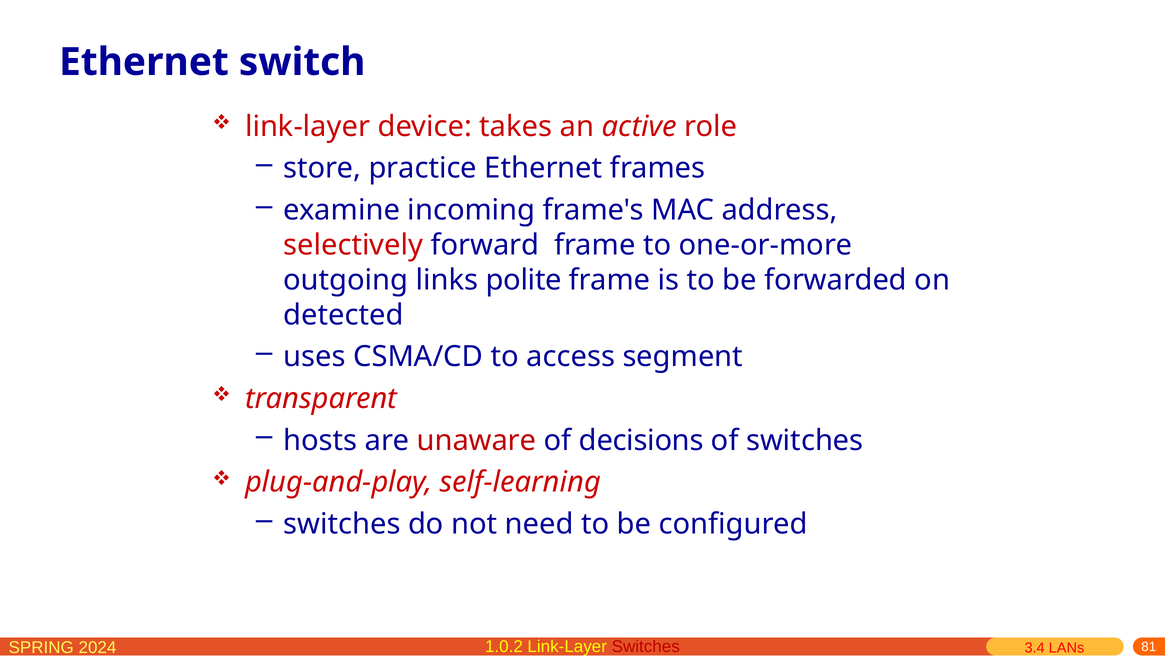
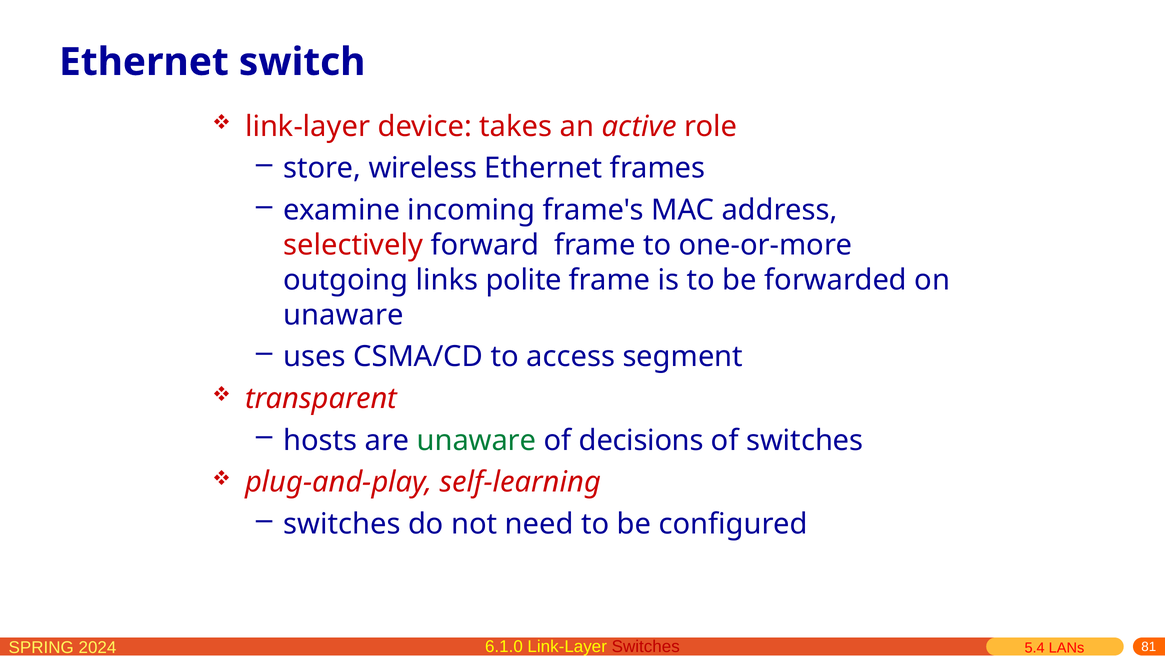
practice: practice -> wireless
detected at (344, 315): detected -> unaware
unaware at (476, 440) colour: red -> green
1.0.2: 1.0.2 -> 6.1.0
3.4: 3.4 -> 5.4
